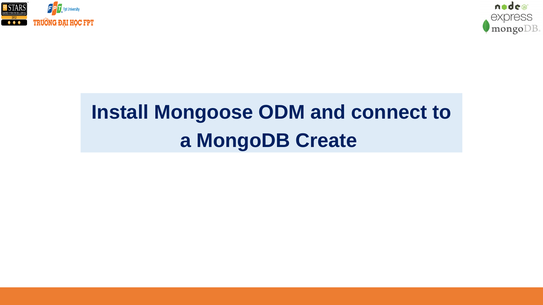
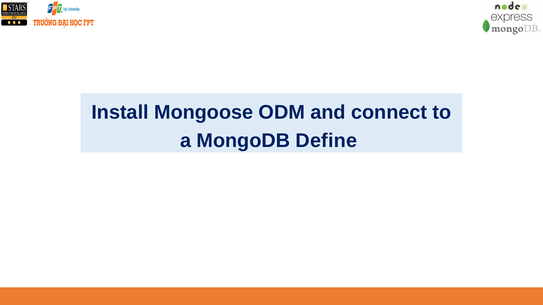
Create: Create -> Define
